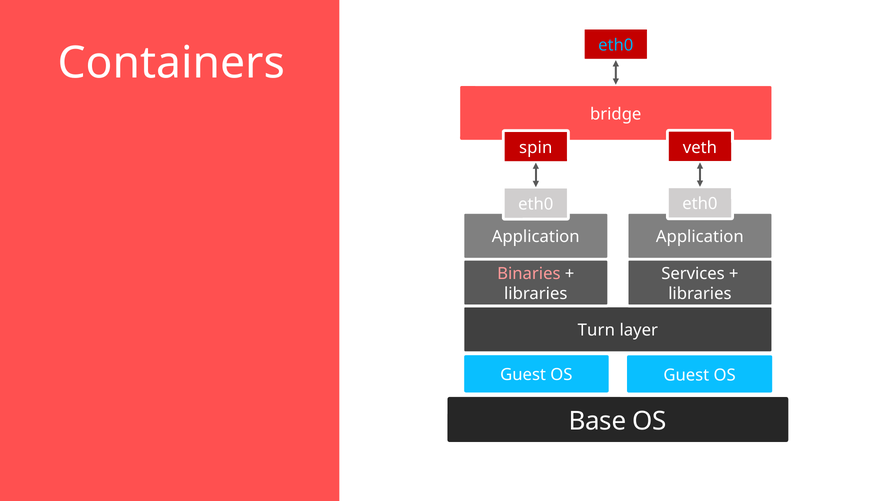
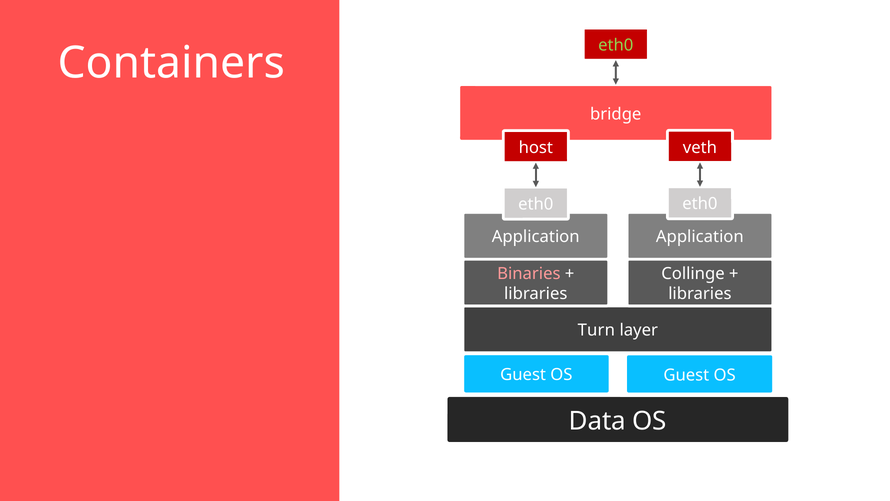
eth0 at (616, 45) colour: light blue -> light green
spin: spin -> host
Services: Services -> Collinge
Base: Base -> Data
